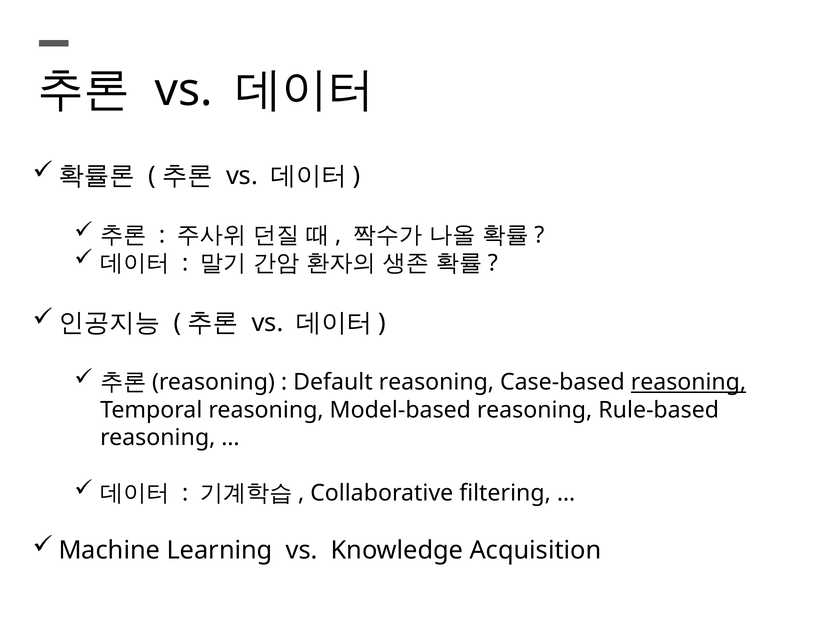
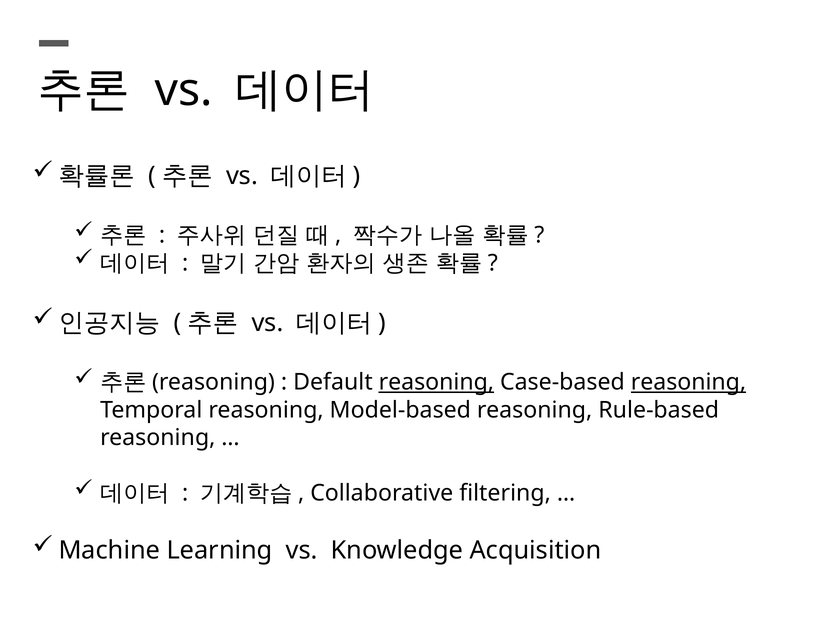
reasoning at (436, 382) underline: none -> present
